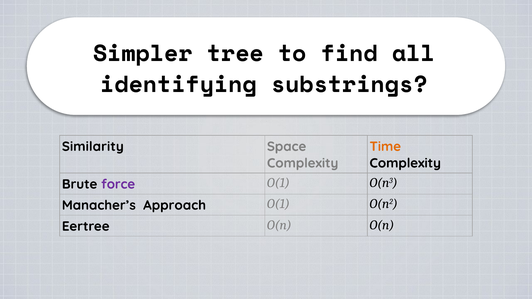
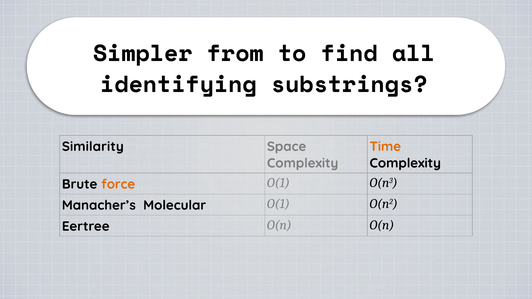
tree: tree -> from
force colour: purple -> orange
Approach: Approach -> Molecular
